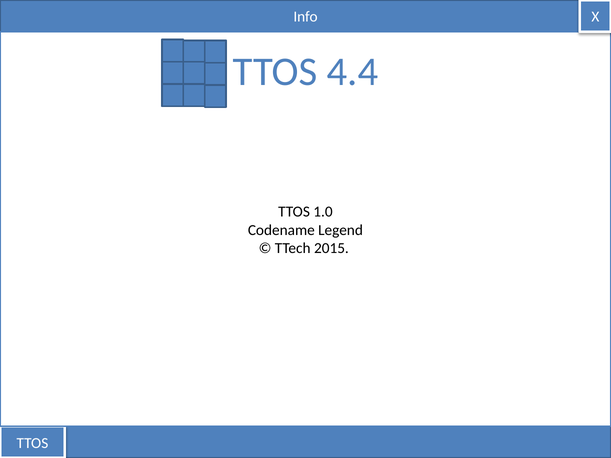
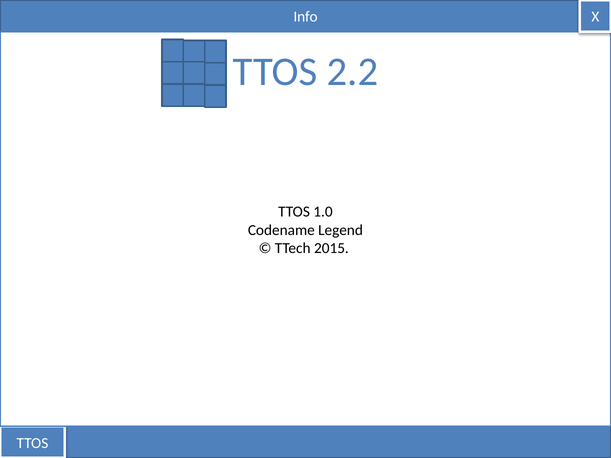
4.4: 4.4 -> 2.2
